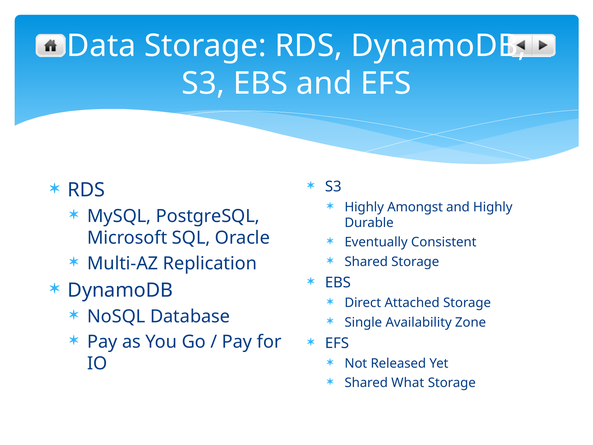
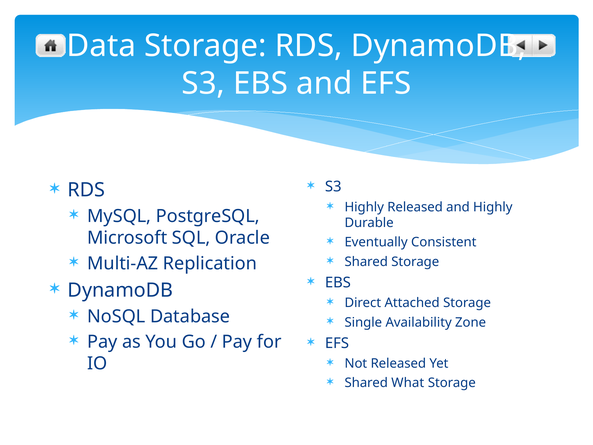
Highly Amongst: Amongst -> Released
